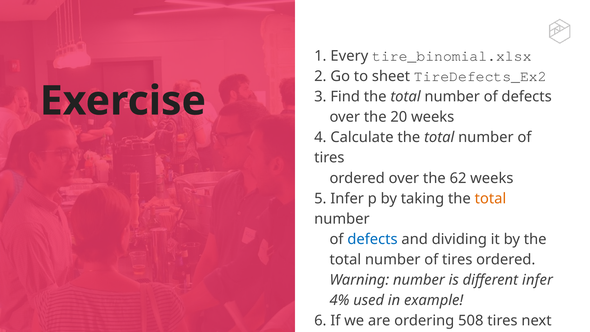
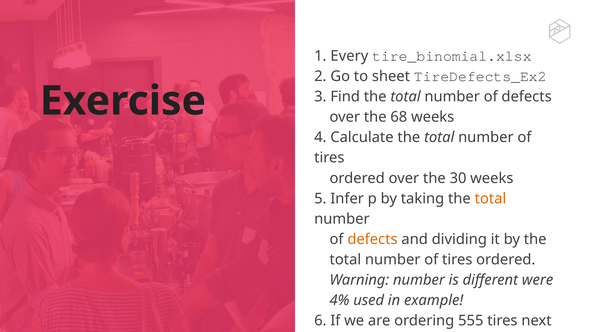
20: 20 -> 68
the 62: 62 -> 30
defects at (372, 239) colour: blue -> orange
different infer: infer -> were
508: 508 -> 555
